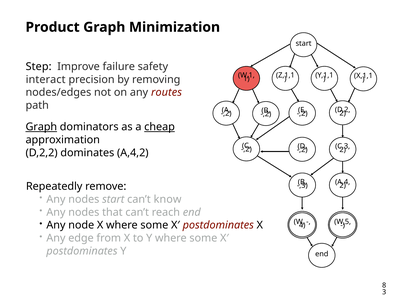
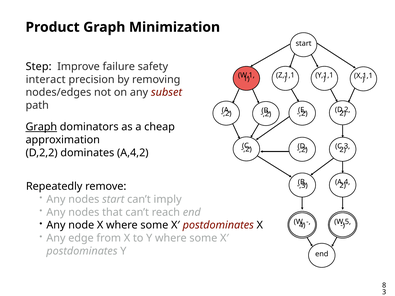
routes: routes -> subset
cheap underline: present -> none
know: know -> imply
